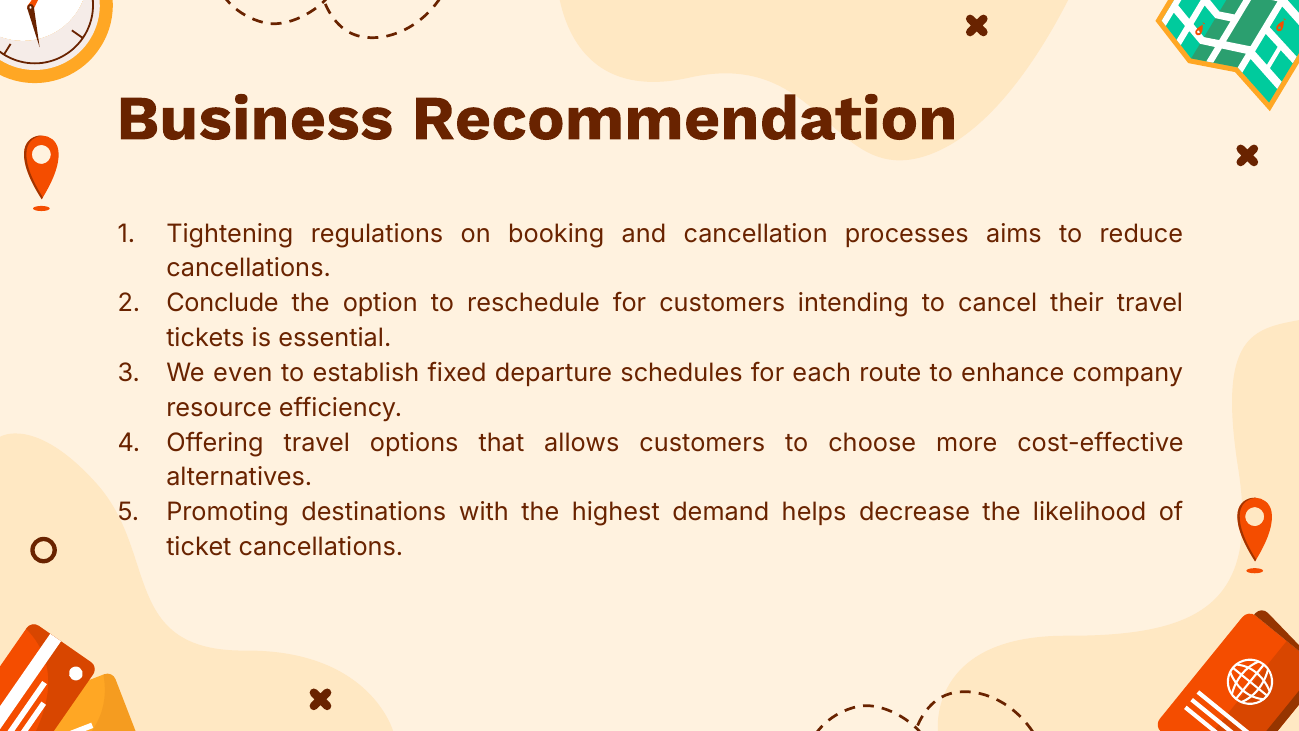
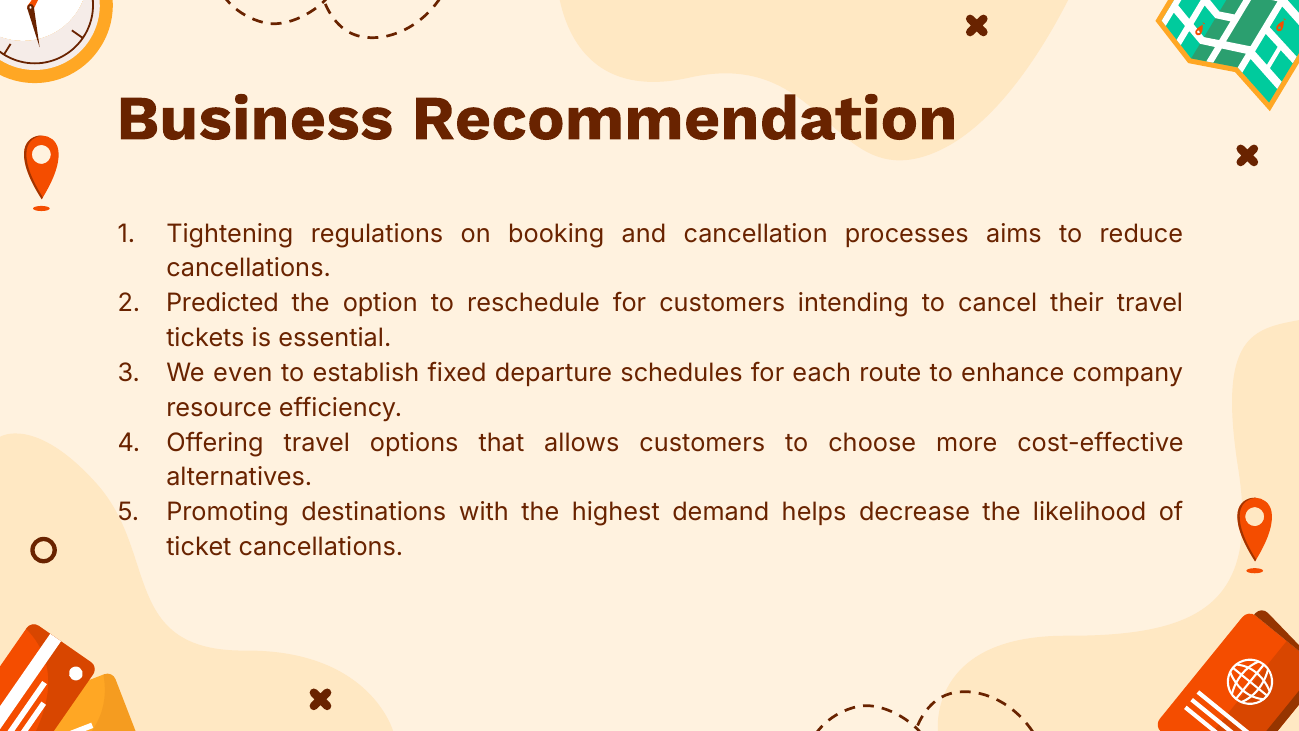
Conclude: Conclude -> Predicted
